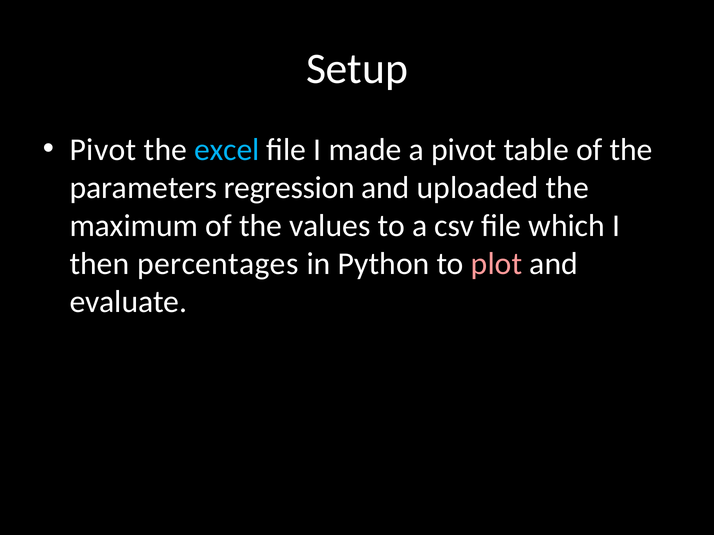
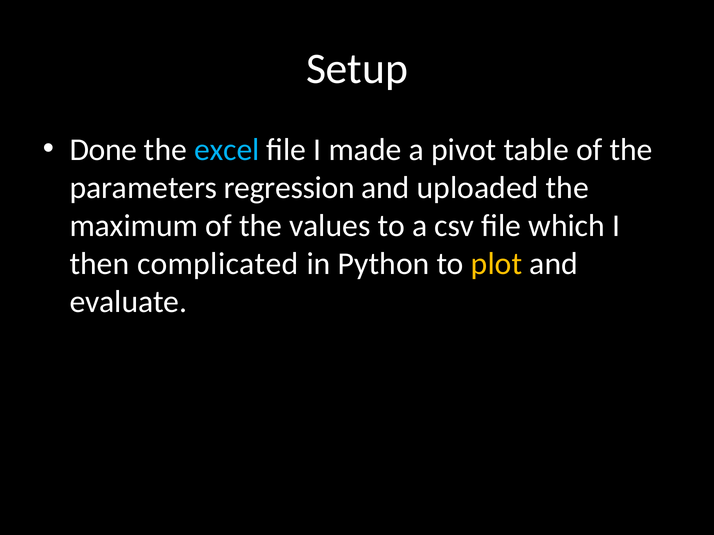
Pivot at (103, 150): Pivot -> Done
percentages: percentages -> complicated
plot colour: pink -> yellow
